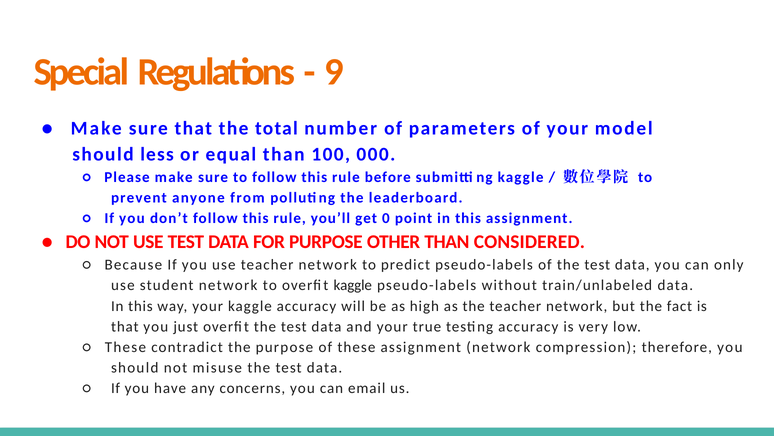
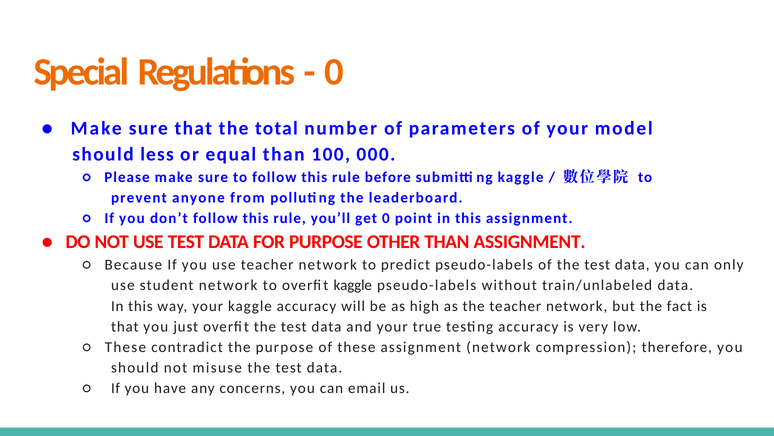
9 at (334, 72): 9 -> 0
THAN CONSIDERED: CONSIDERED -> ASSIGNMENT
